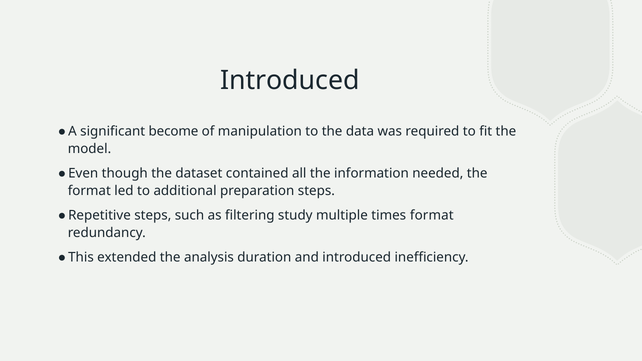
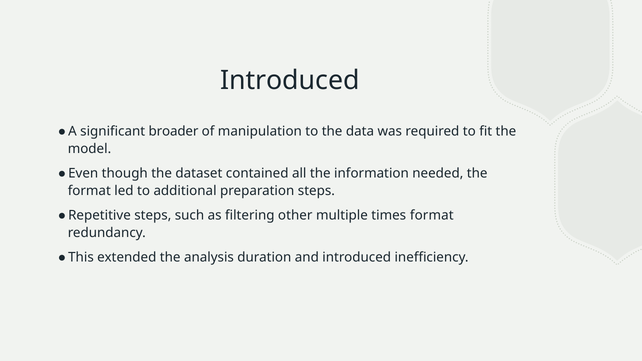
become: become -> broader
study: study -> other
